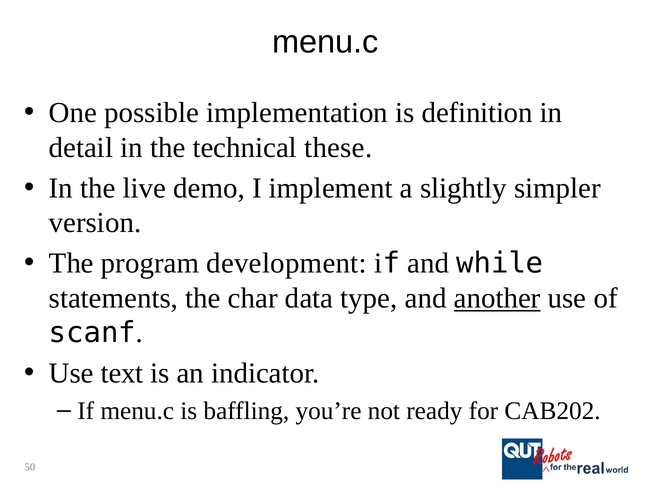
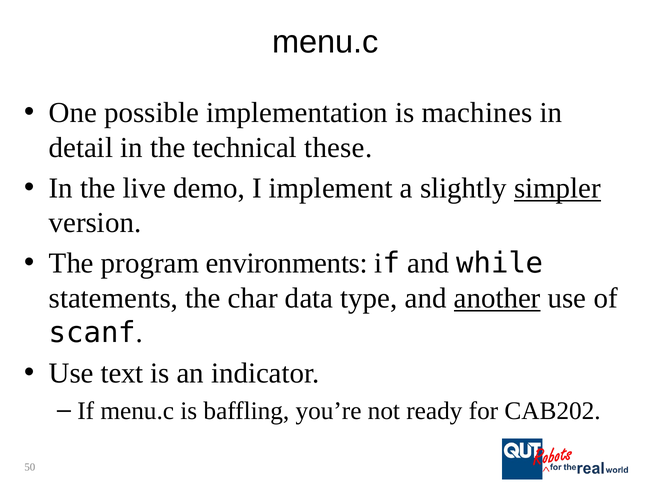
definition: definition -> machines
simpler underline: none -> present
development: development -> environments
